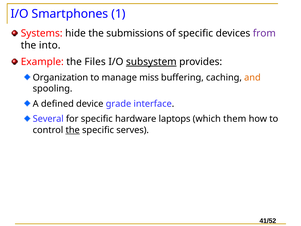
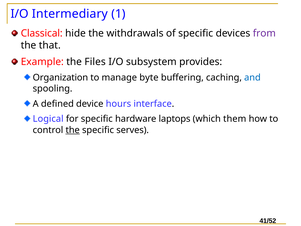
Smartphones: Smartphones -> Intermediary
Systems: Systems -> Classical
submissions: submissions -> withdrawals
into: into -> that
subsystem underline: present -> none
miss: miss -> byte
and colour: orange -> blue
grade: grade -> hours
Several: Several -> Logical
